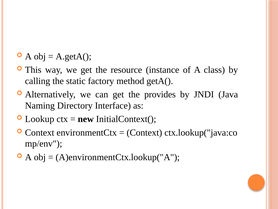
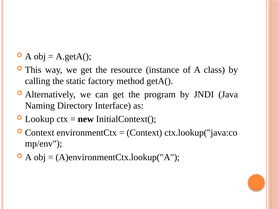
provides: provides -> program
